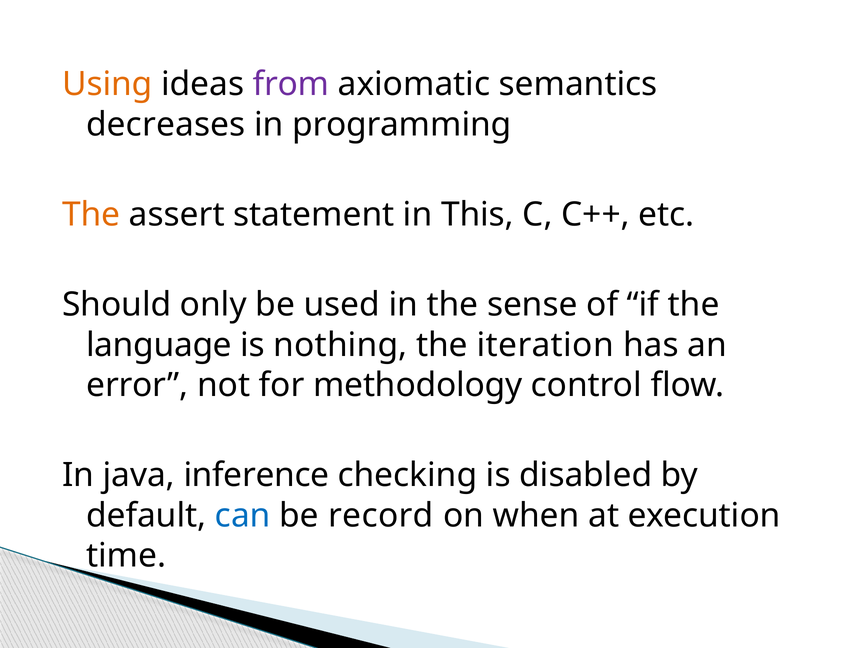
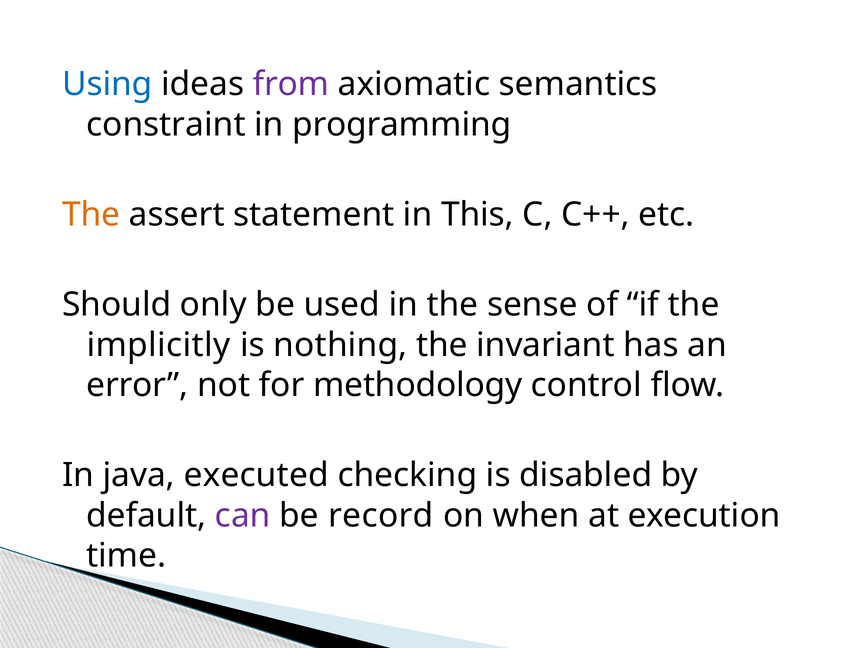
Using colour: orange -> blue
decreases: decreases -> constraint
language: language -> implicitly
iteration: iteration -> invariant
inference: inference -> executed
can colour: blue -> purple
